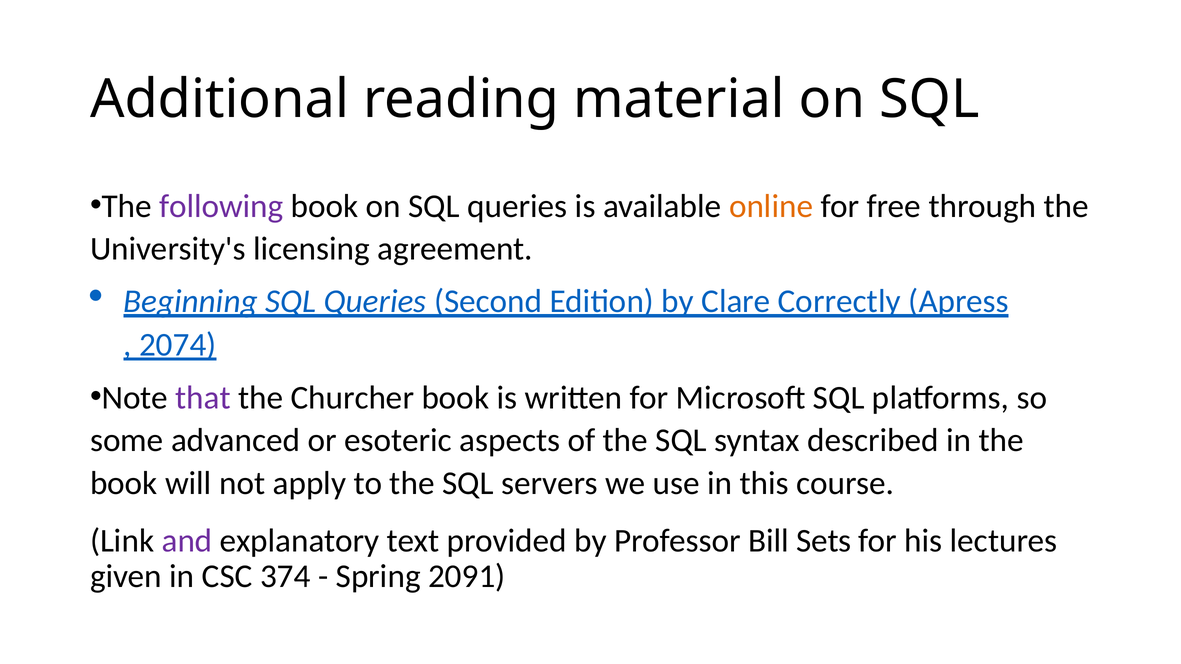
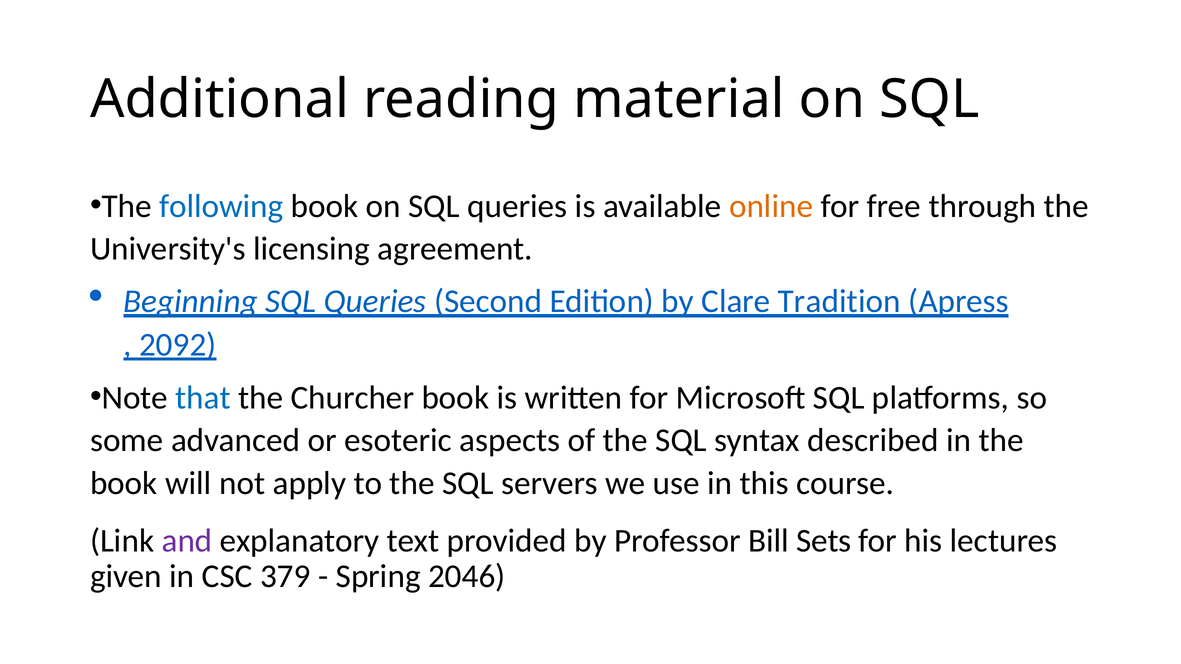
following colour: purple -> blue
Correctly: Correctly -> Tradition
2074: 2074 -> 2092
that colour: purple -> blue
374: 374 -> 379
2091: 2091 -> 2046
